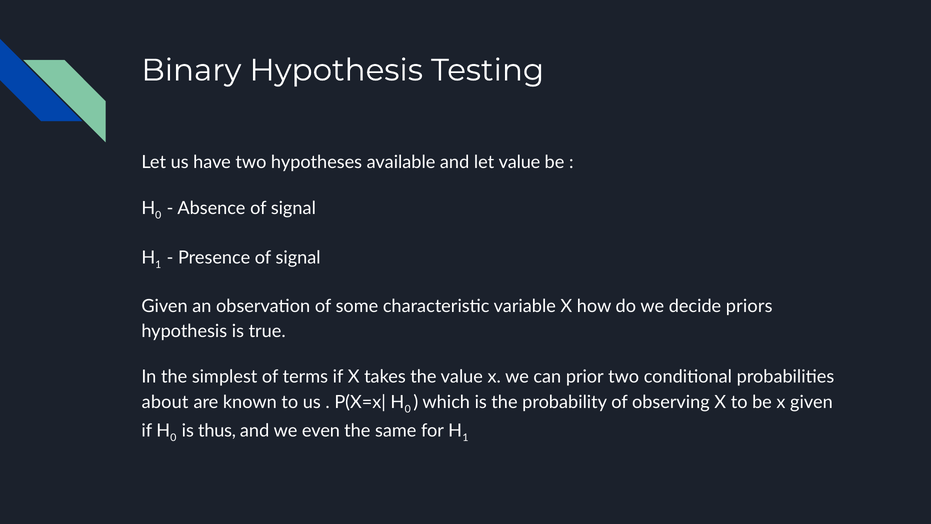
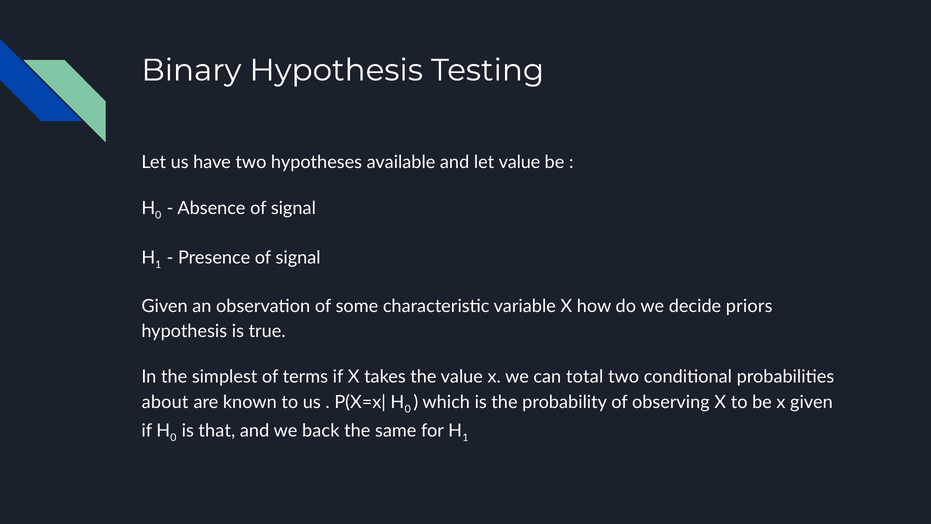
prior: prior -> total
thus: thus -> that
even: even -> back
